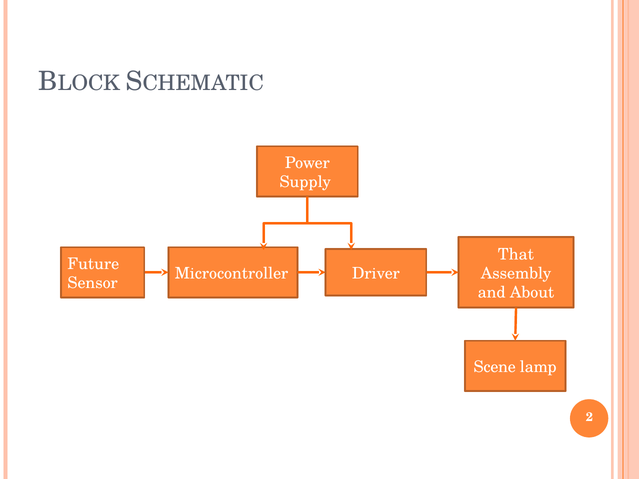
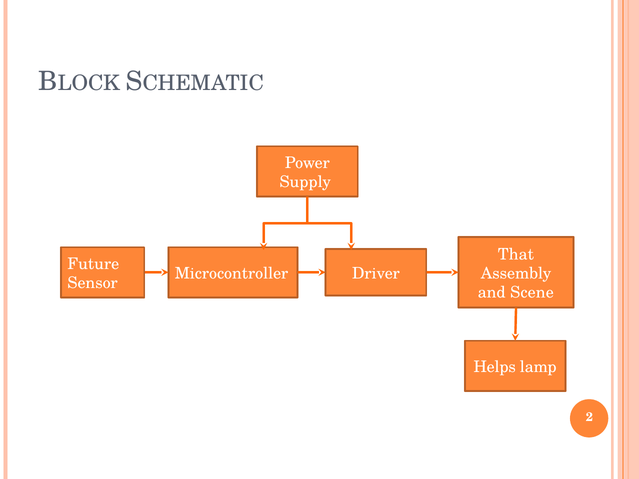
About: About -> Scene
Scene: Scene -> Helps
